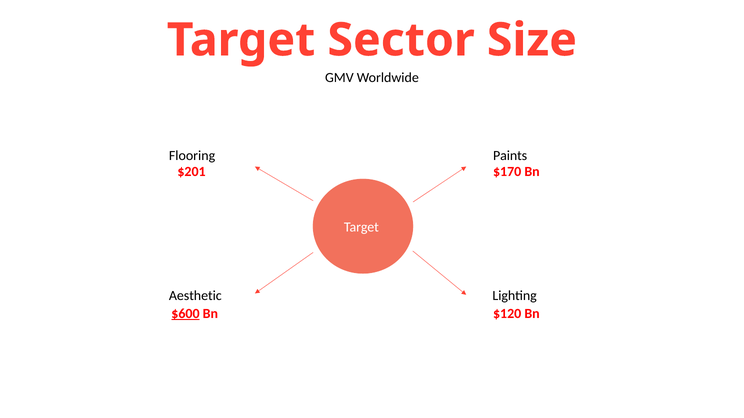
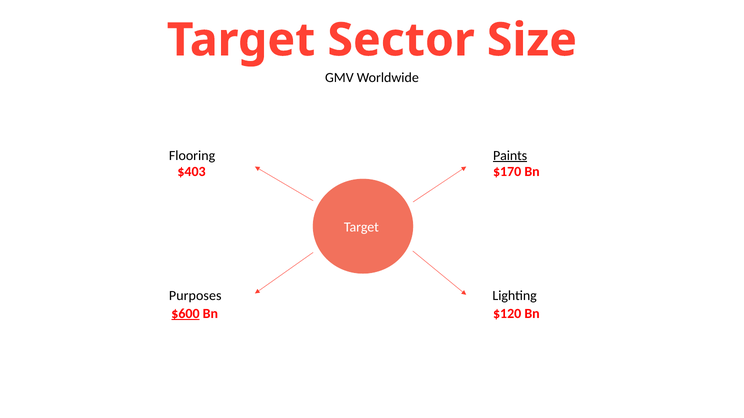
Paints underline: none -> present
$201: $201 -> $403
Aesthetic: Aesthetic -> Purposes
